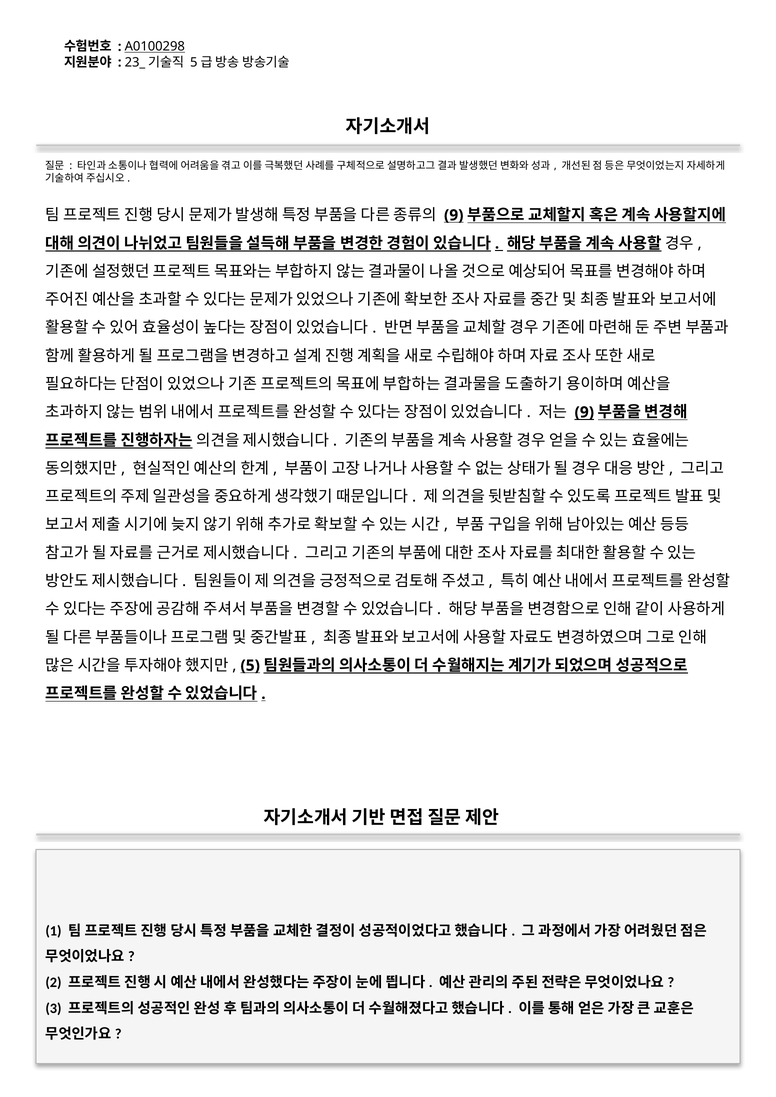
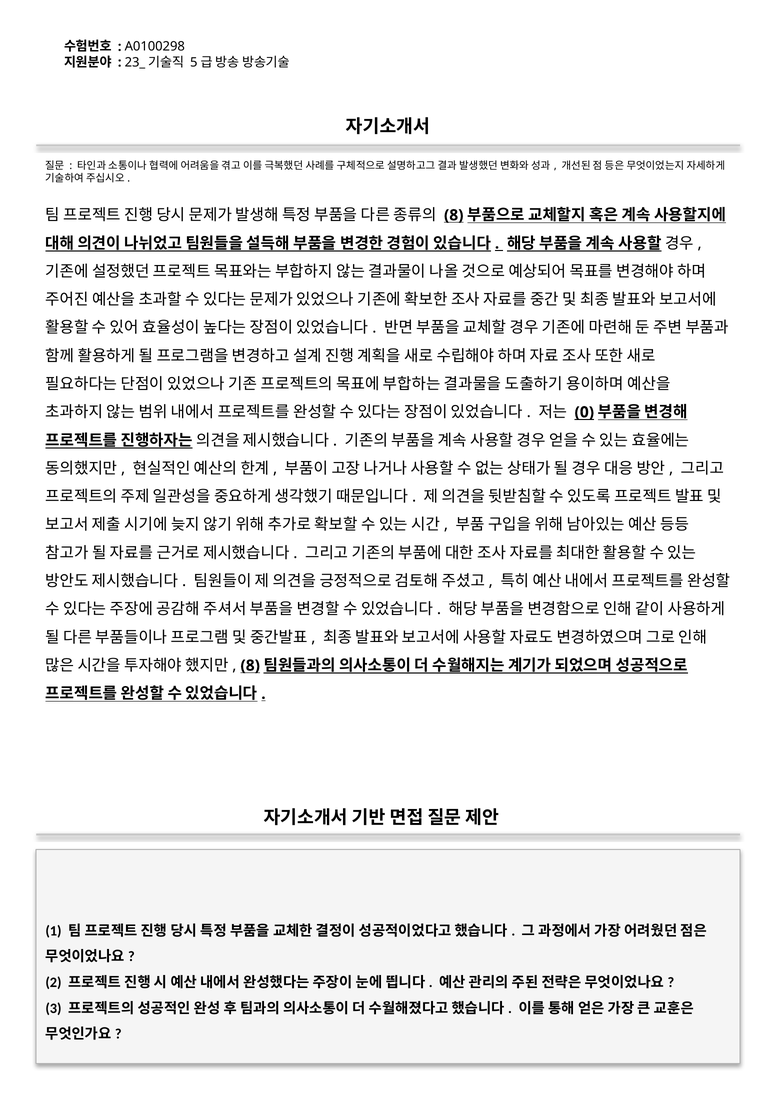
A0100298 underline: present -> none
9 at (454, 215): 9 -> 8
9 at (584, 412): 9 -> 0
5 at (250, 666): 5 -> 8
